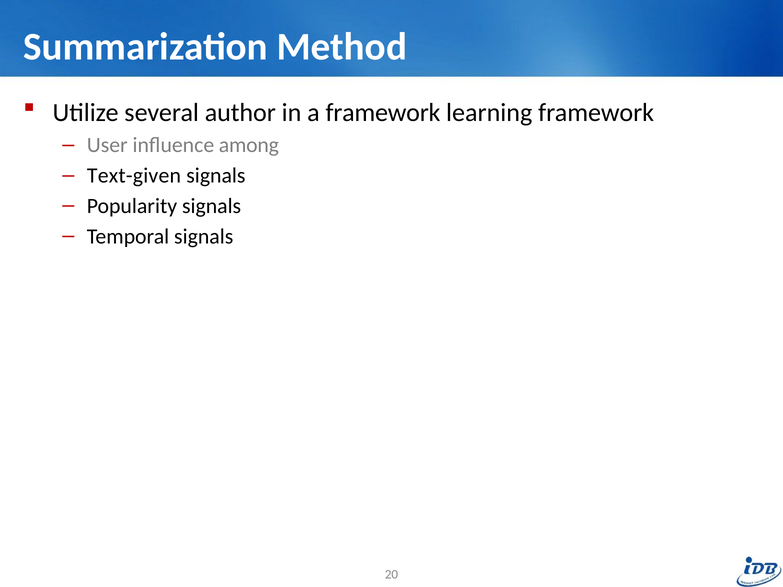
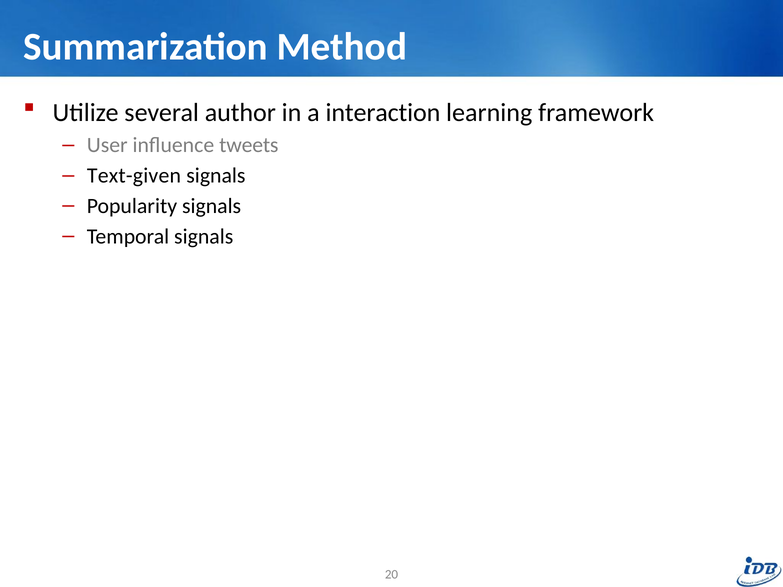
a framework: framework -> interaction
among: among -> tweets
